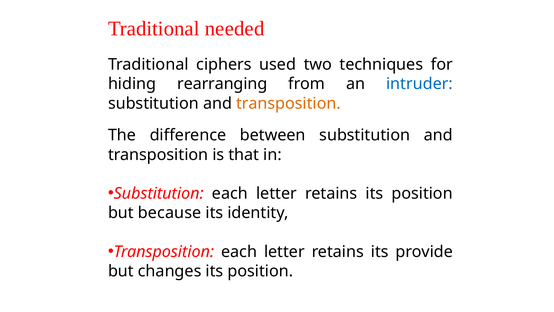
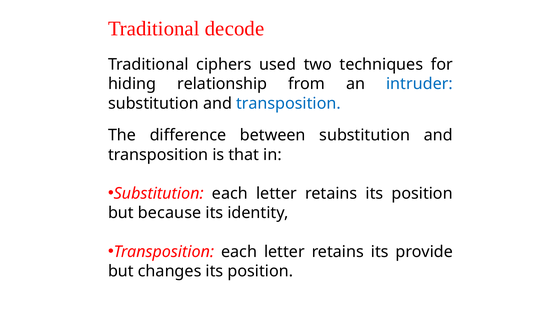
needed: needed -> decode
rearranging: rearranging -> relationship
transposition at (288, 103) colour: orange -> blue
